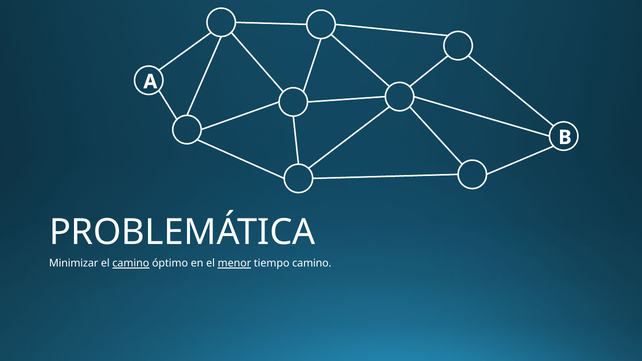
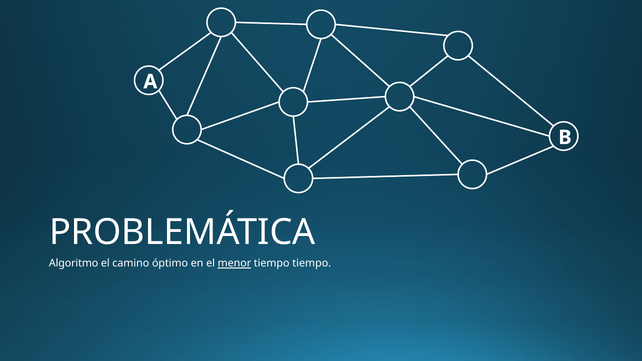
Minimizar: Minimizar -> Algoritmo
camino at (131, 264) underline: present -> none
tiempo camino: camino -> tiempo
